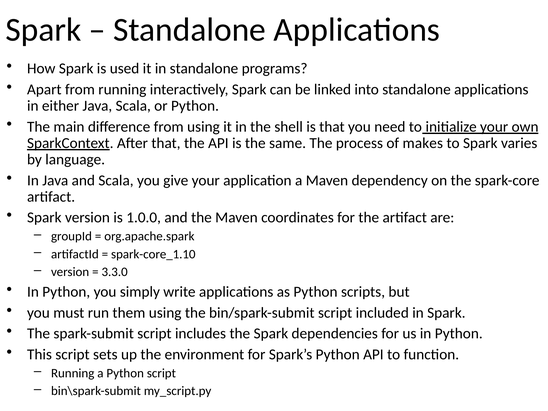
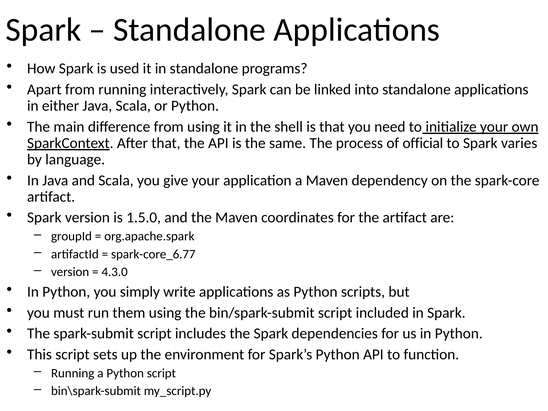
makes: makes -> official
1.0.0: 1.0.0 -> 1.5.0
spark-core_1.10: spark-core_1.10 -> spark-core_6.77
3.3.0: 3.3.0 -> 4.3.0
